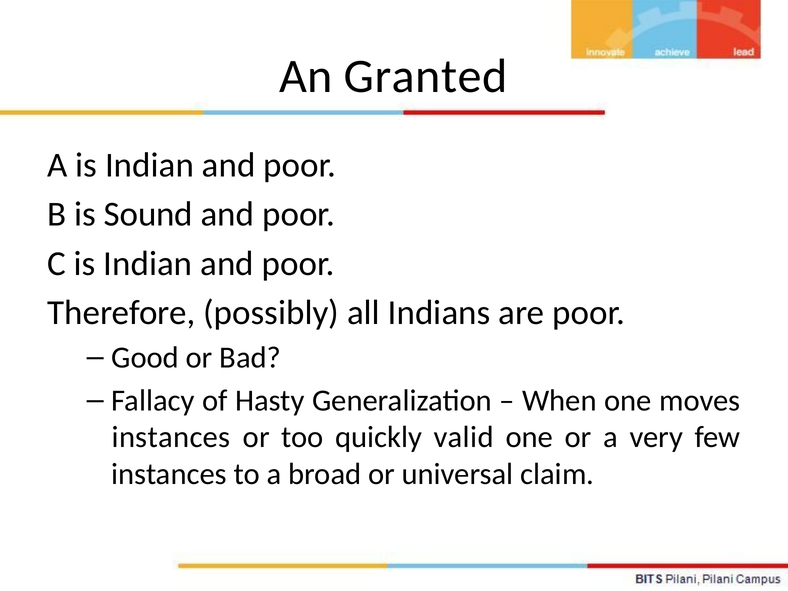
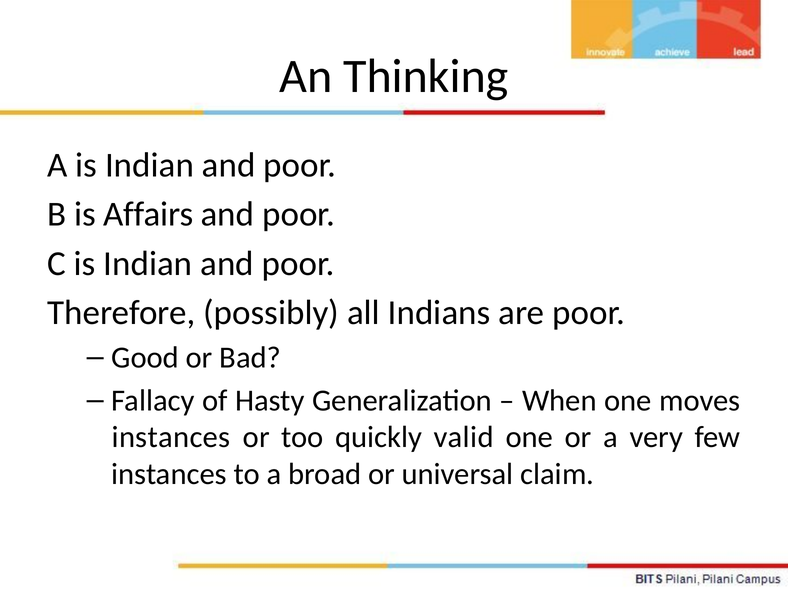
Granted: Granted -> Thinking
Sound: Sound -> Affairs
